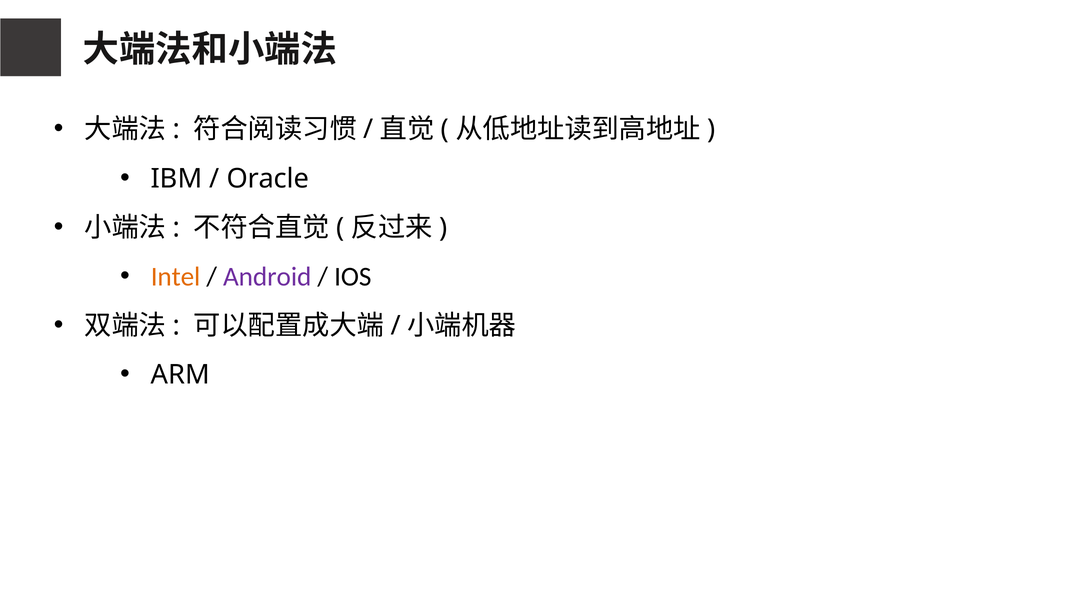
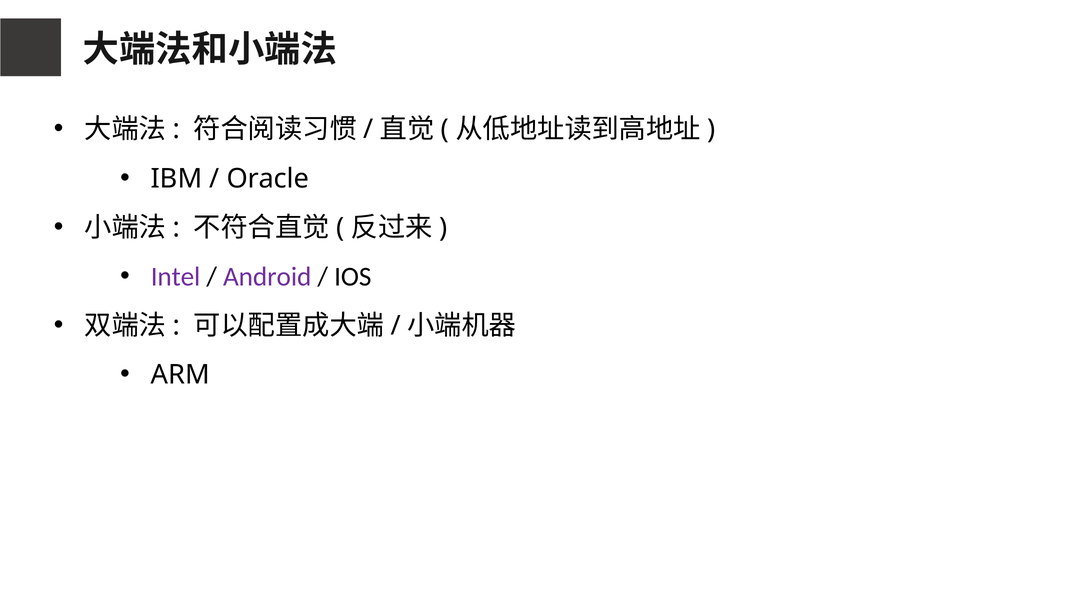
Intel colour: orange -> purple
